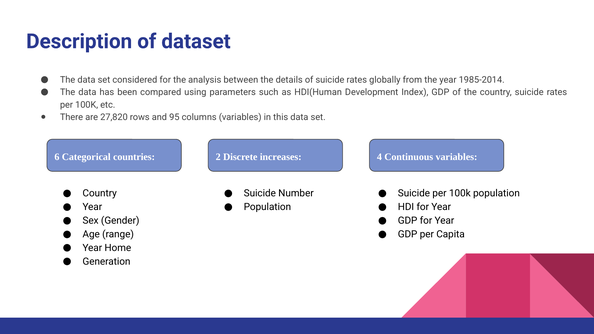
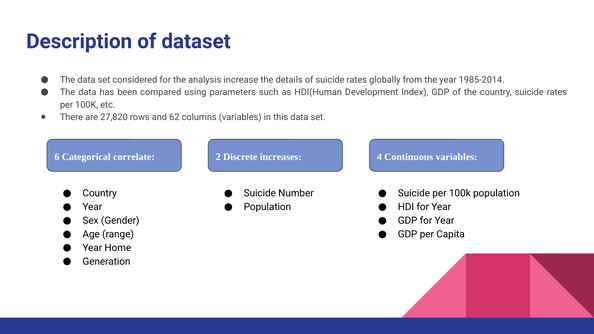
between: between -> increase
95: 95 -> 62
countries: countries -> correlate
